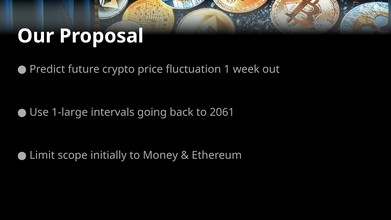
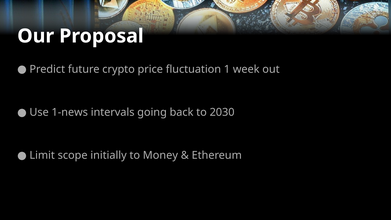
1-large: 1-large -> 1-news
2061: 2061 -> 2030
